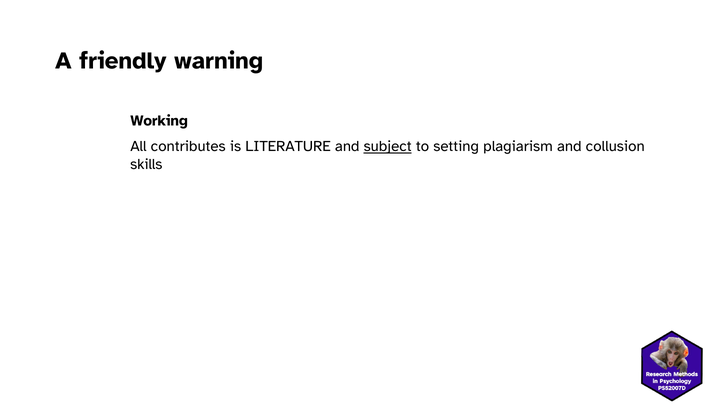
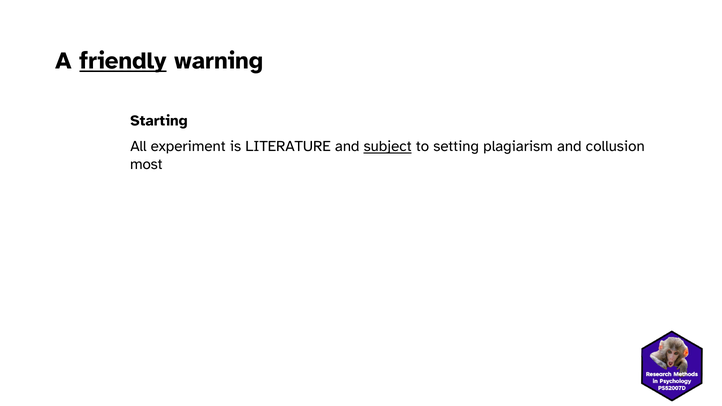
friendly underline: none -> present
Working: Working -> Starting
contributes: contributes -> experiment
skills: skills -> most
